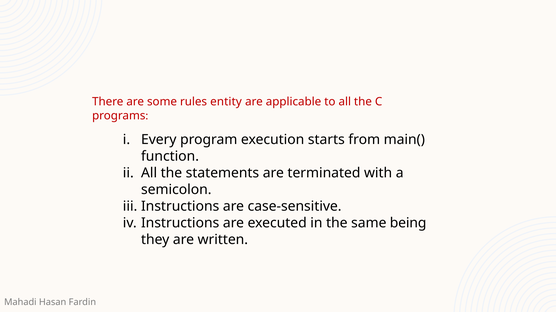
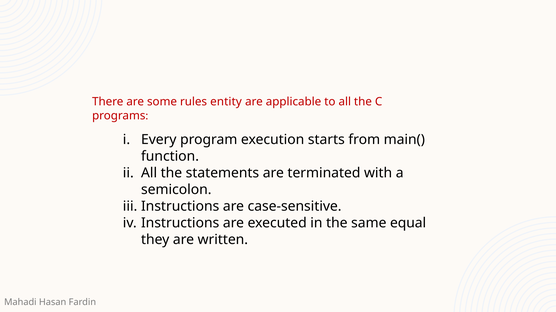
being: being -> equal
